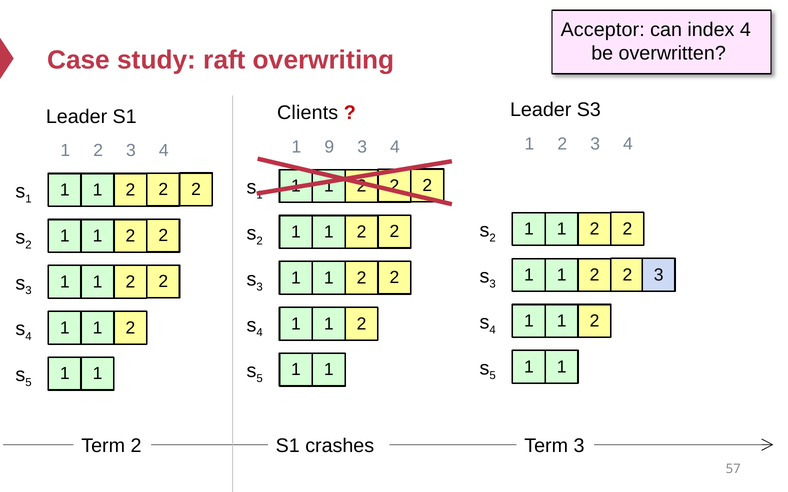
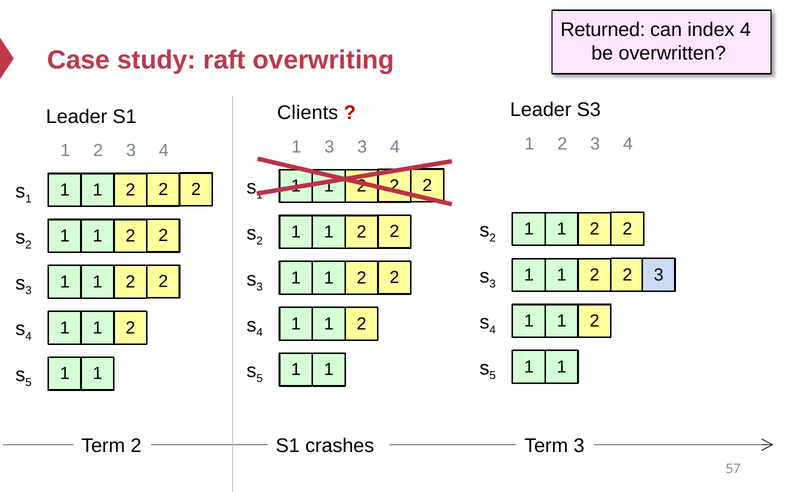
Acceptor: Acceptor -> Returned
1 9: 9 -> 3
